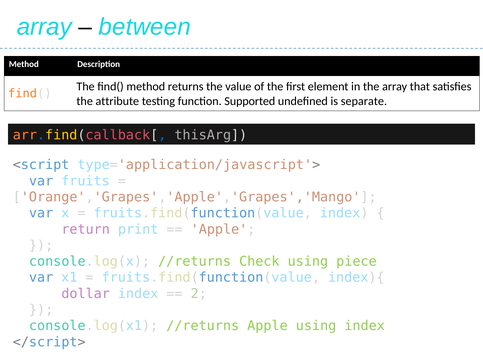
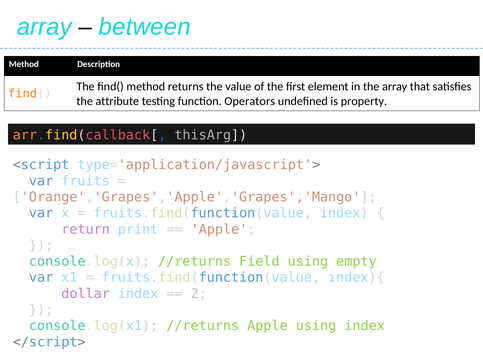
Supported: Supported -> Operators
separate: separate -> property
Check: Check -> Field
piece: piece -> empty
